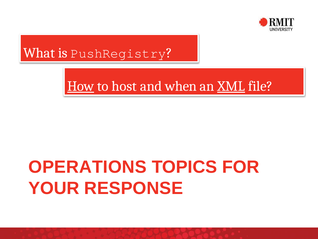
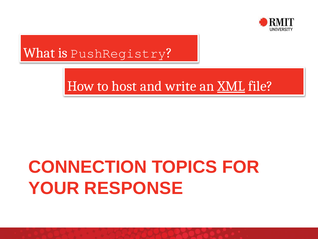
How underline: present -> none
when: when -> write
OPERATIONS: OPERATIONS -> CONNECTION
